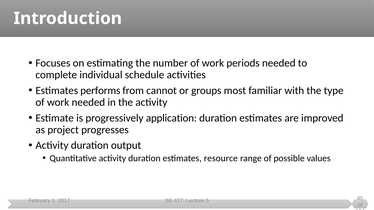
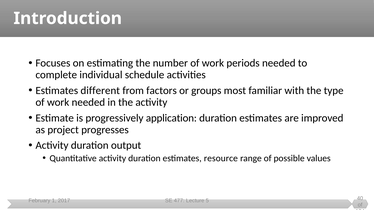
performs: performs -> different
cannot: cannot -> factors
